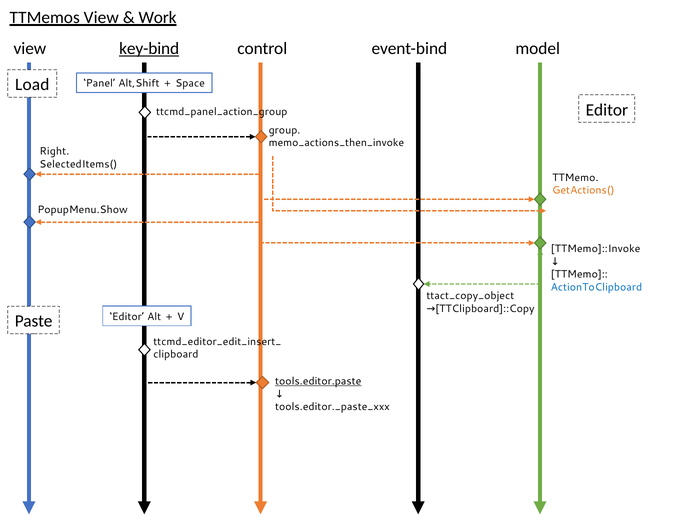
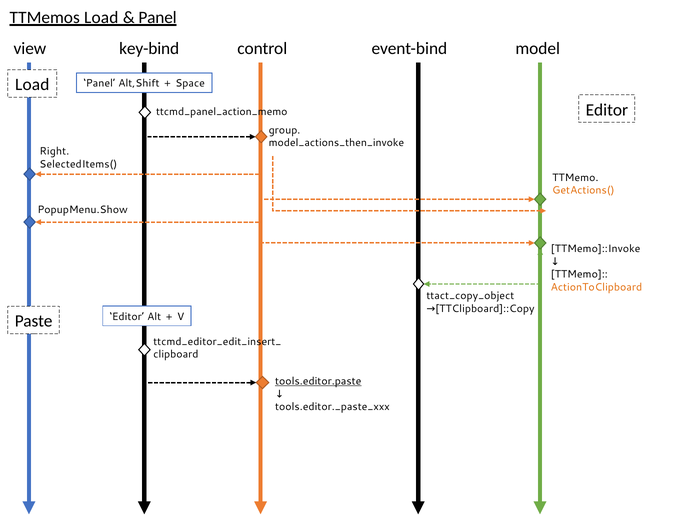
TTMemos View: View -> Load
Work at (158, 18): Work -> Panel
key-bind underline: present -> none
ttcmd_panel_action_group: ttcmd_panel_action_group -> ttcmd_panel_action_memo
memo_actions_then_invoke: memo_actions_then_invoke -> model_actions_then_invoke
ActionToClipboard colour: blue -> orange
